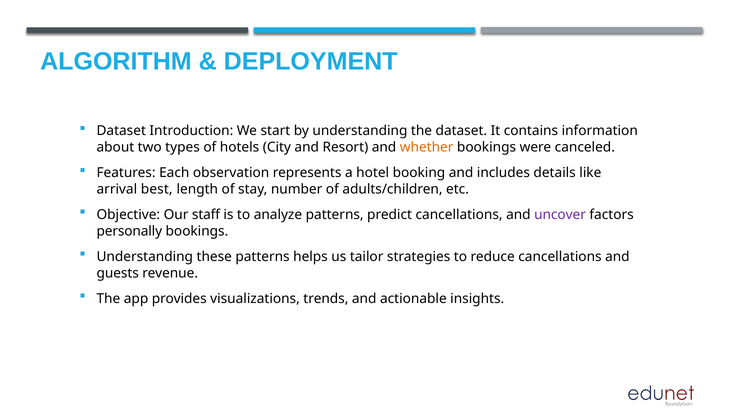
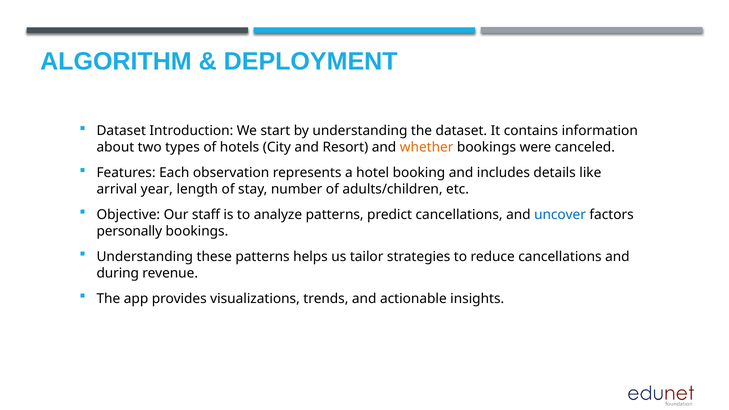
best: best -> year
uncover colour: purple -> blue
guests: guests -> during
